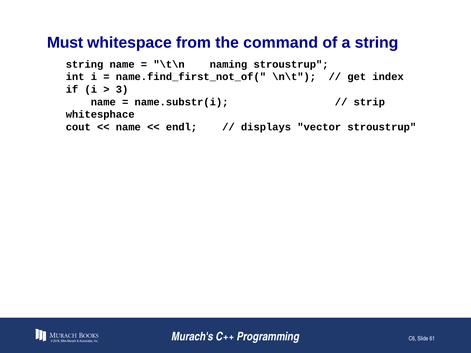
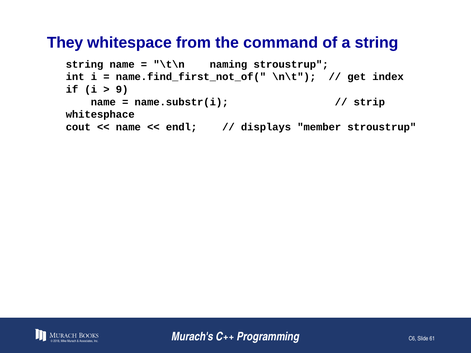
Must: Must -> They
3: 3 -> 9
vector: vector -> member
